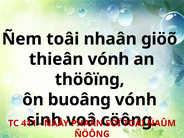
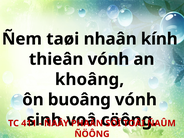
Ñem toâi: toâi -> taøi
giöõ: giöõ -> kính
thöôïng: thöôïng -> khoâng
